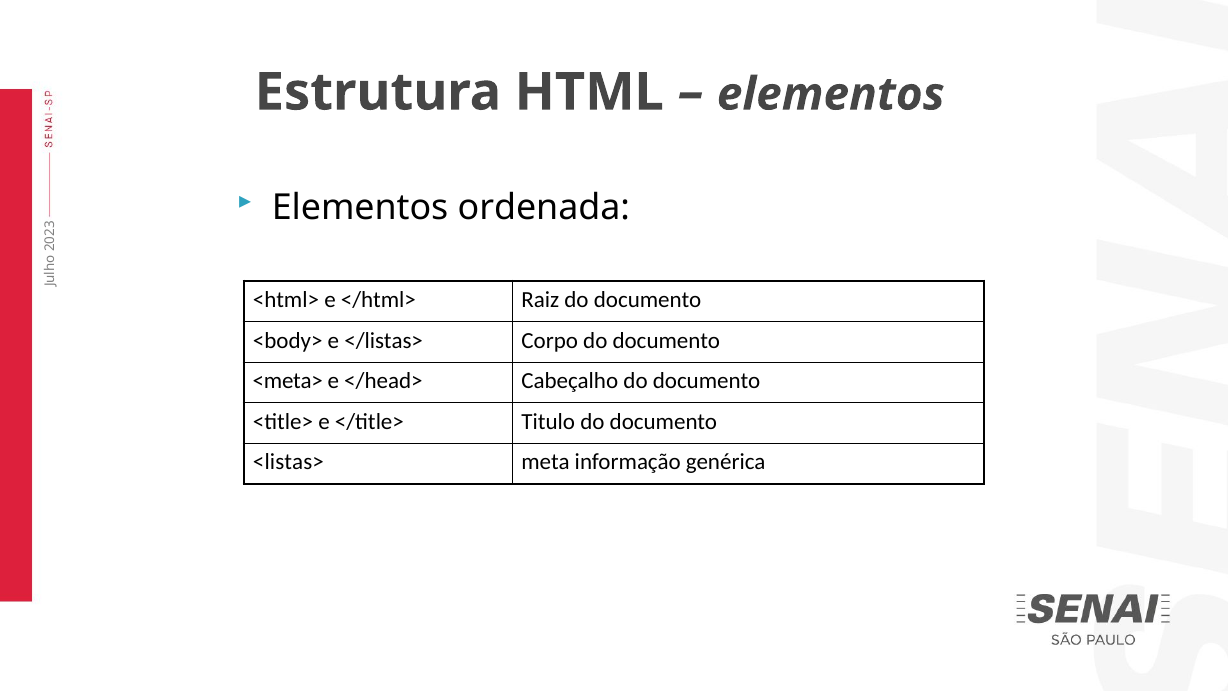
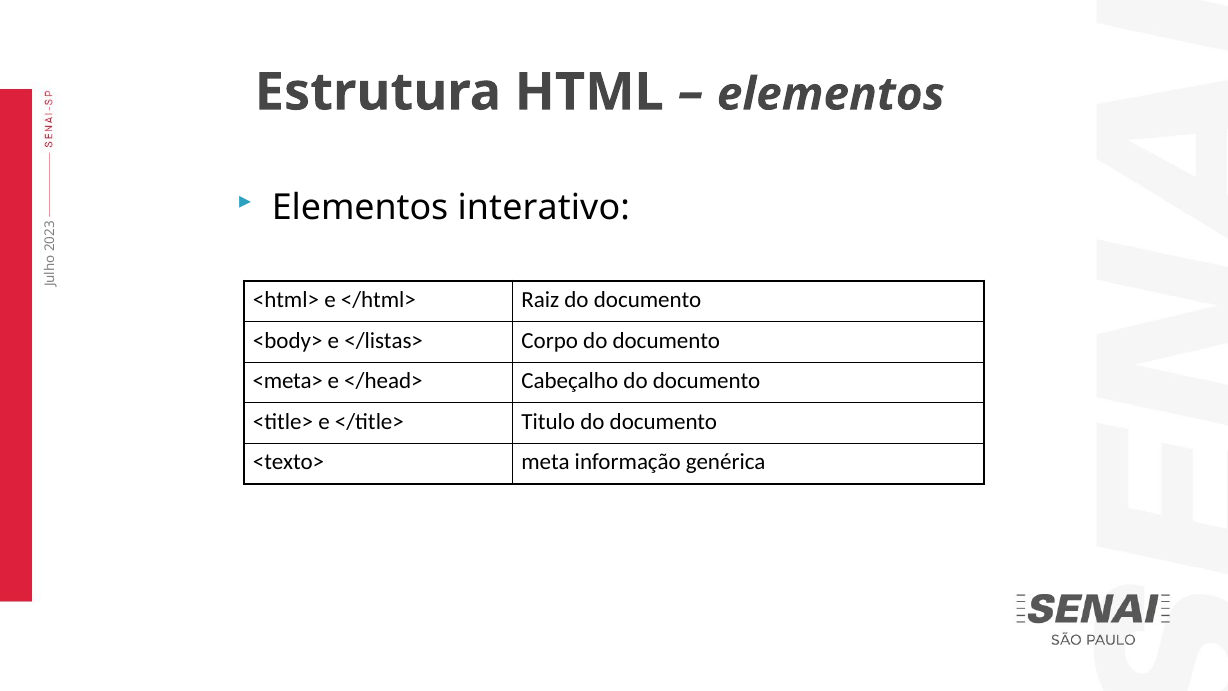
ordenada: ordenada -> interativo
<listas>: <listas> -> <texto>
